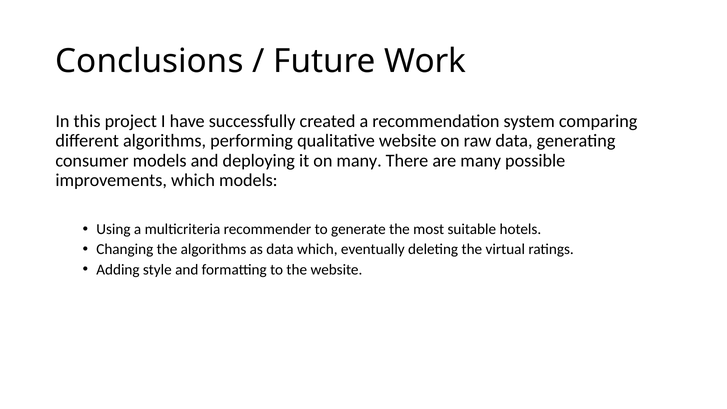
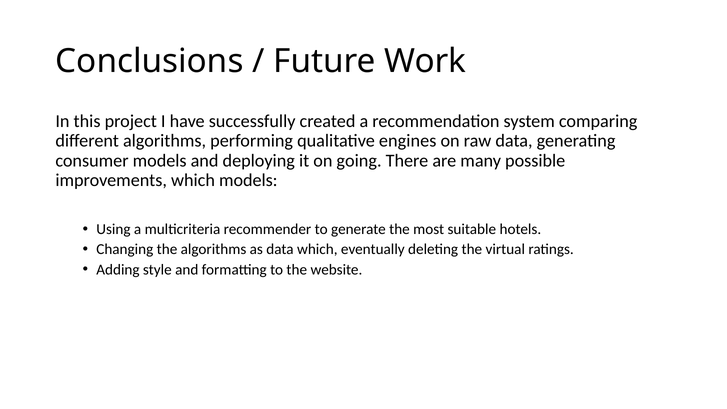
qualitative website: website -> engines
on many: many -> going
